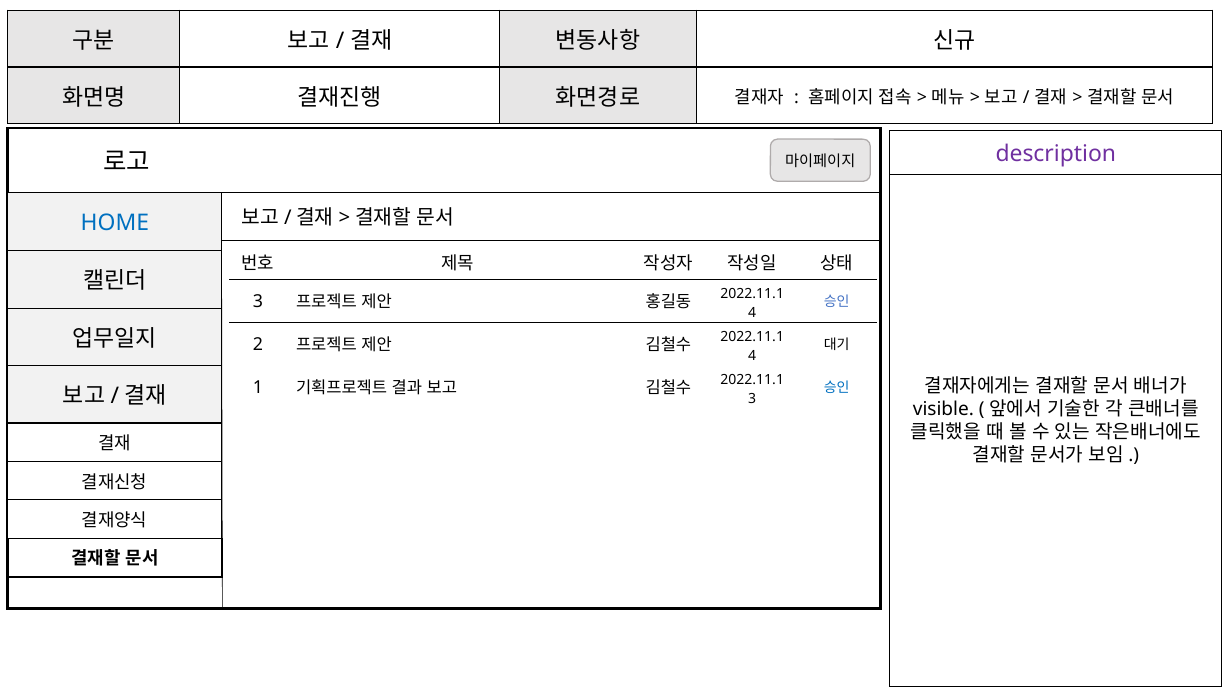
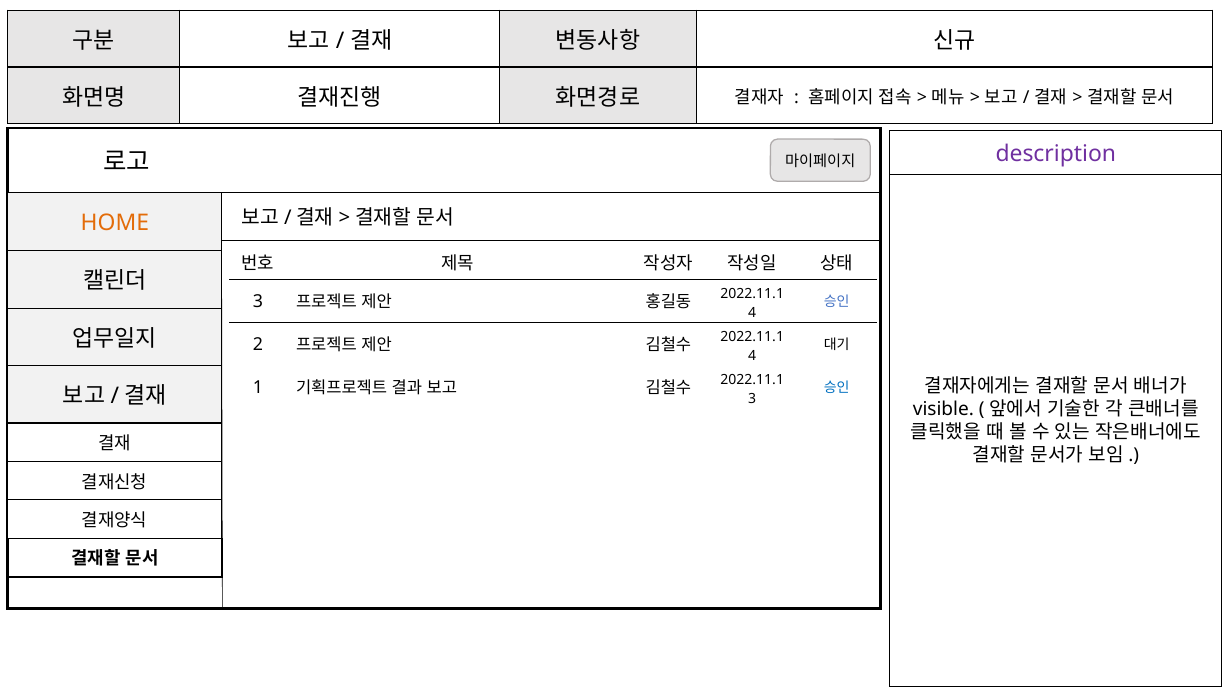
HOME colour: blue -> orange
